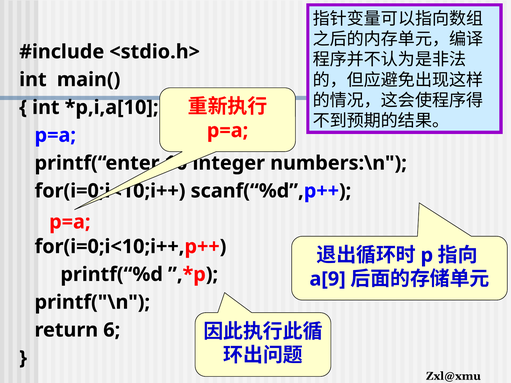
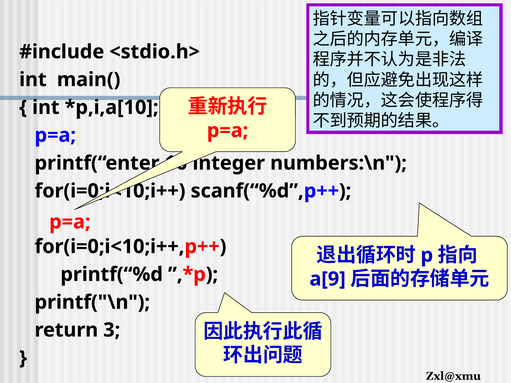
6: 6 -> 3
